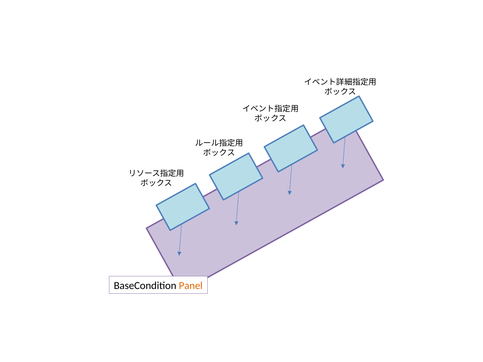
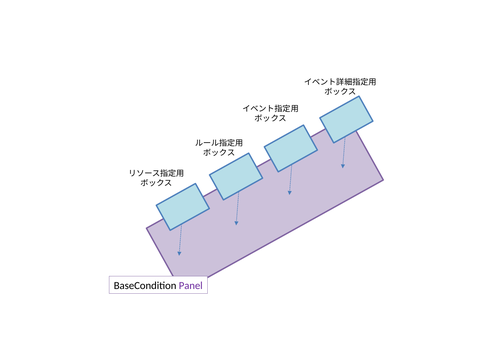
Panel colour: orange -> purple
